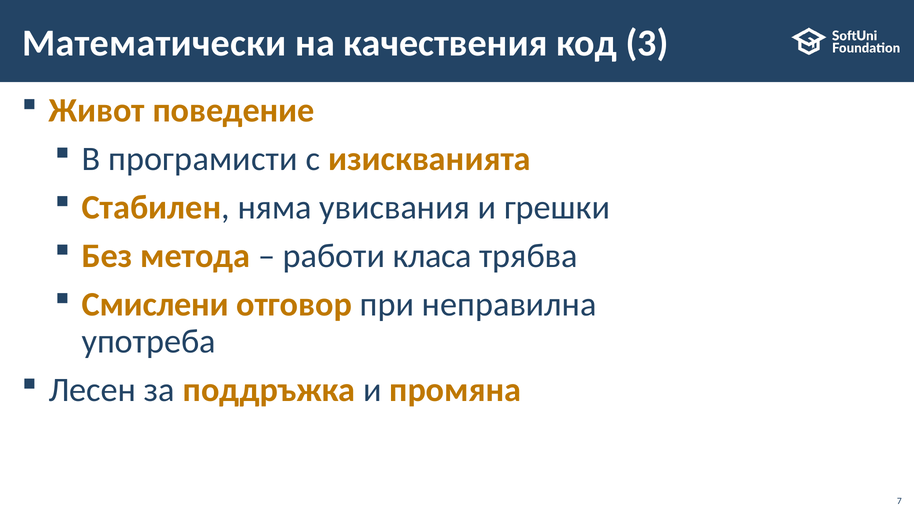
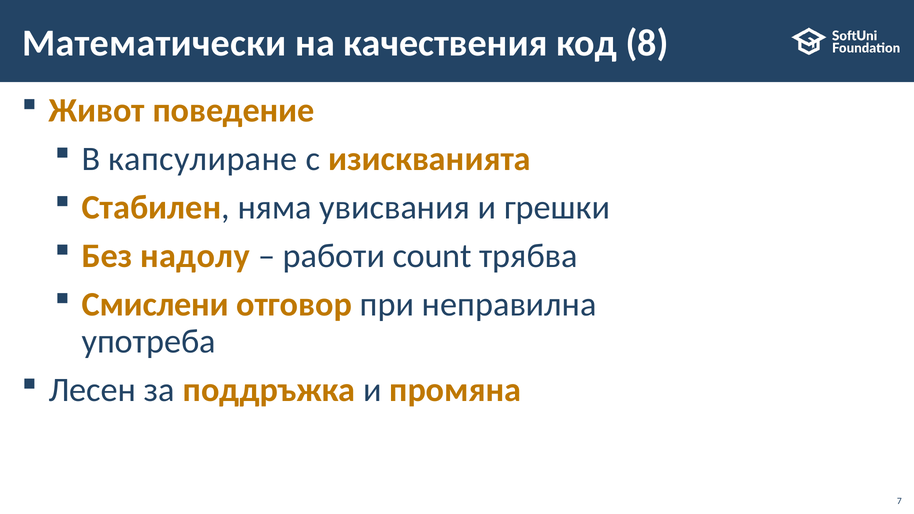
3: 3 -> 8
програмисти: програмисти -> капсулиране
метода: метода -> надолу
класа: класа -> count
